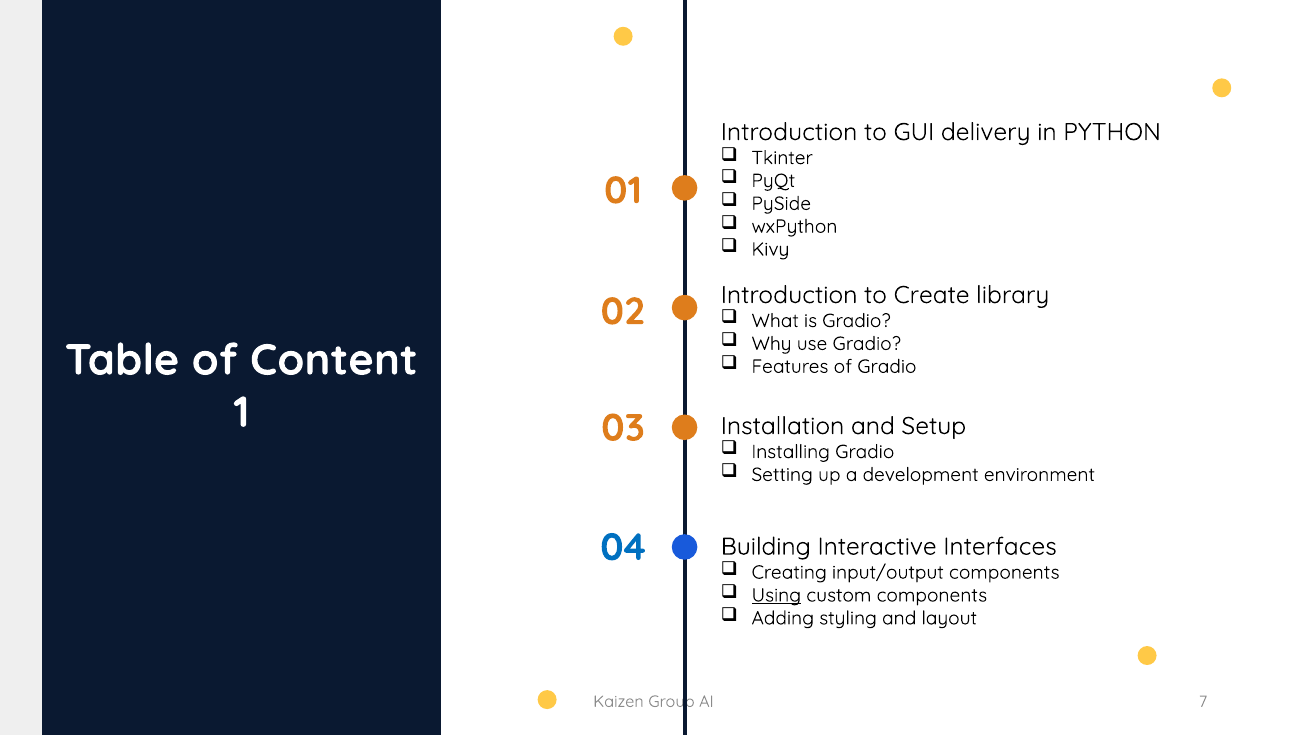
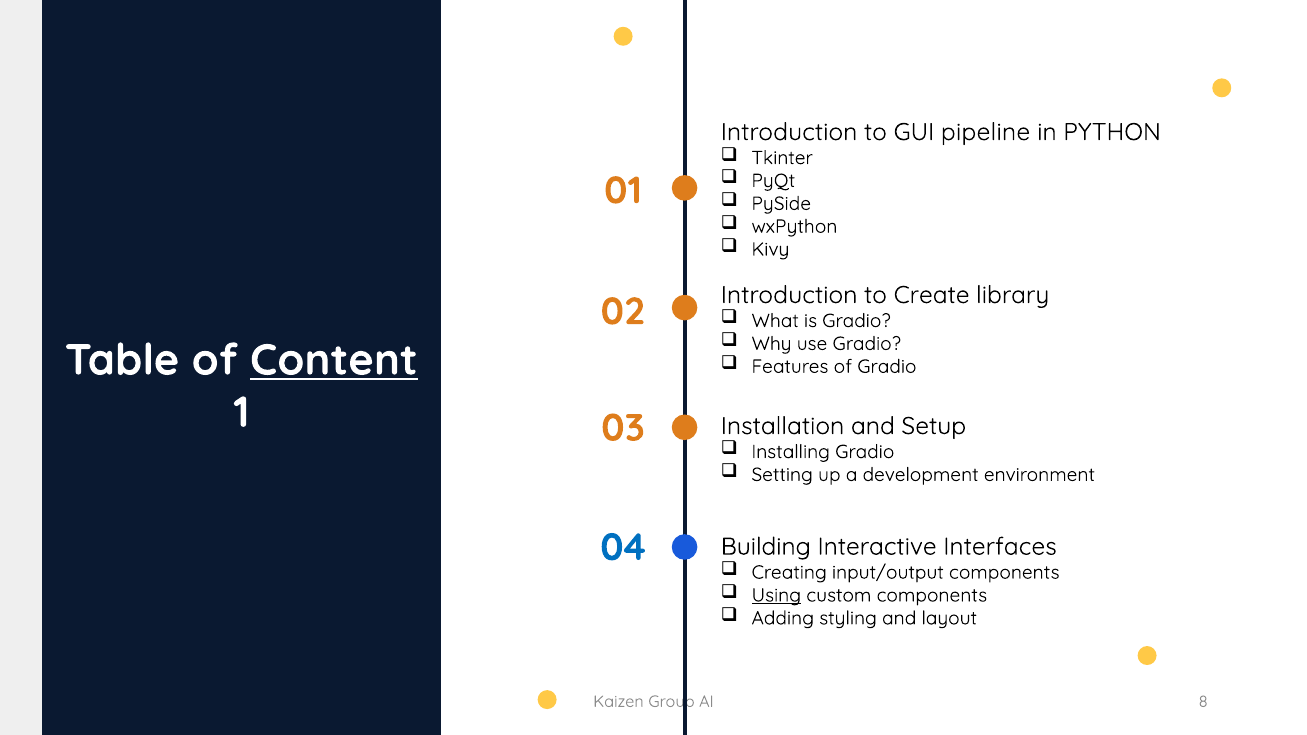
delivery: delivery -> pipeline
Content underline: none -> present
7: 7 -> 8
